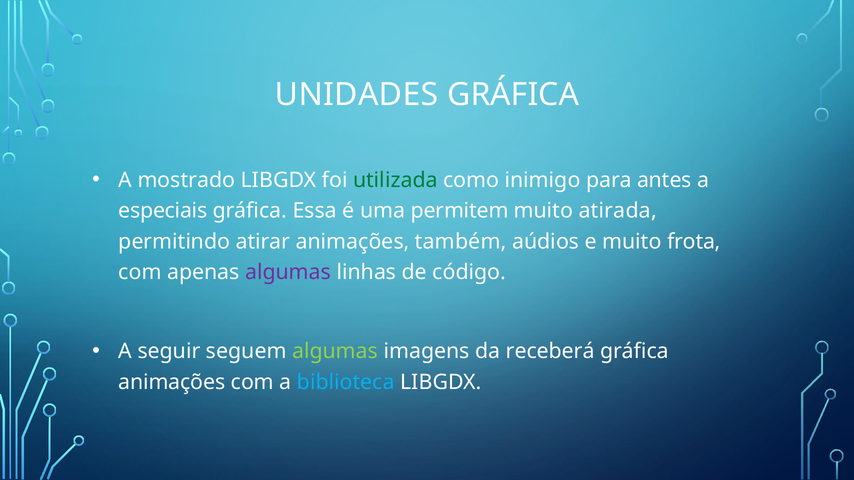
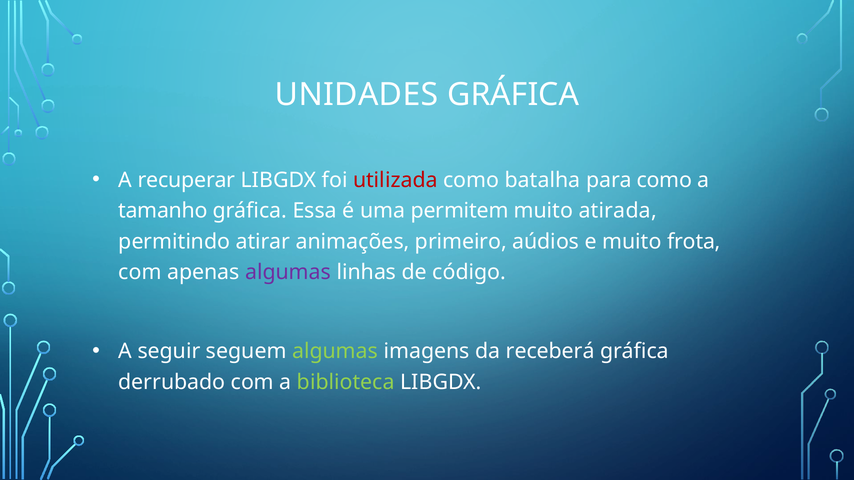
mostrado: mostrado -> recuperar
utilizada colour: green -> red
inimigo: inimigo -> batalha
para antes: antes -> como
especiais: especiais -> tamanho
também: também -> primeiro
animações at (172, 382): animações -> derrubado
biblioteca colour: light blue -> light green
